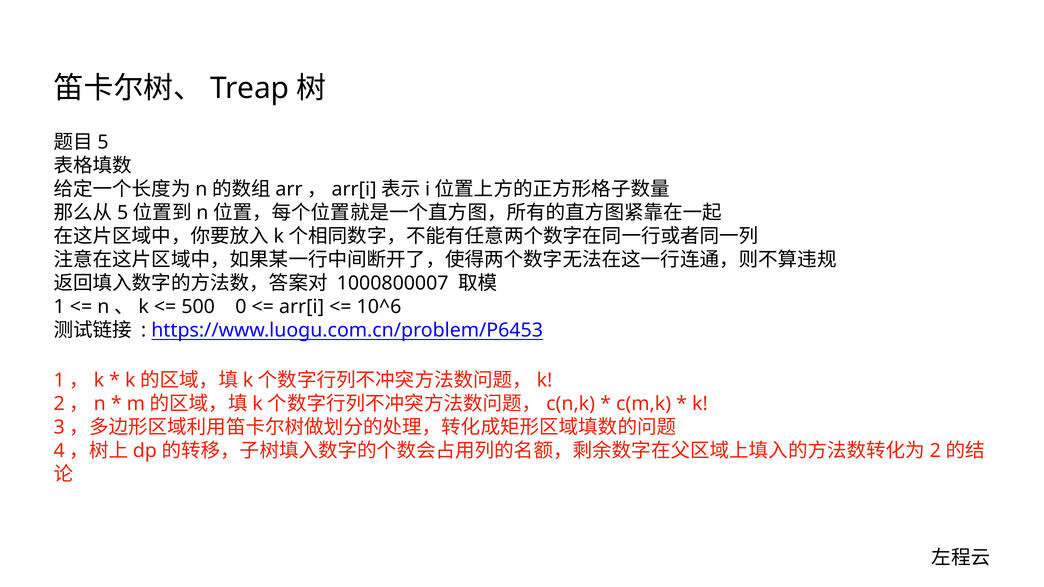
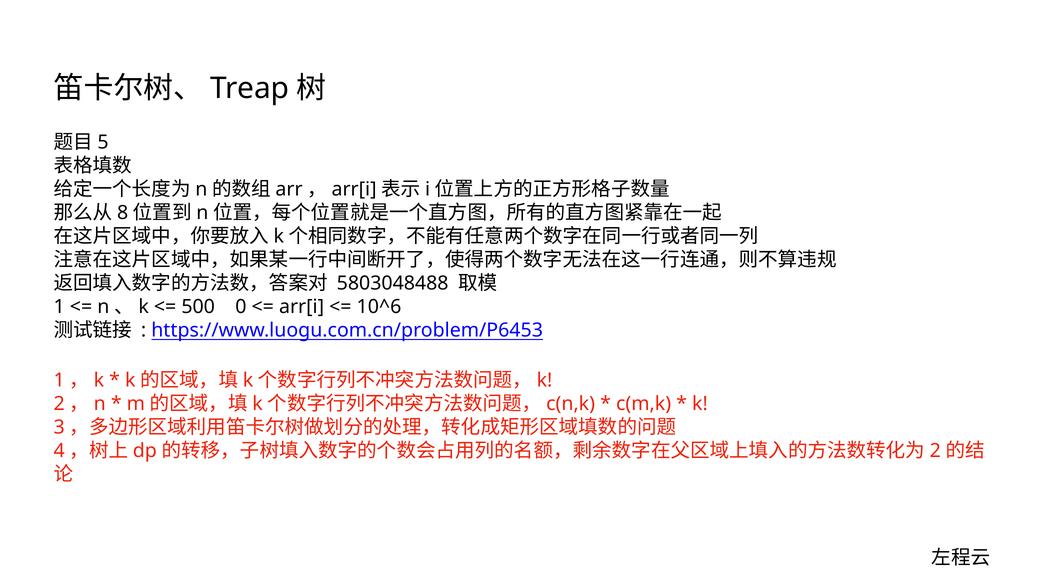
5 at (123, 213): 5 -> 8
1000800007: 1000800007 -> 5803048488
